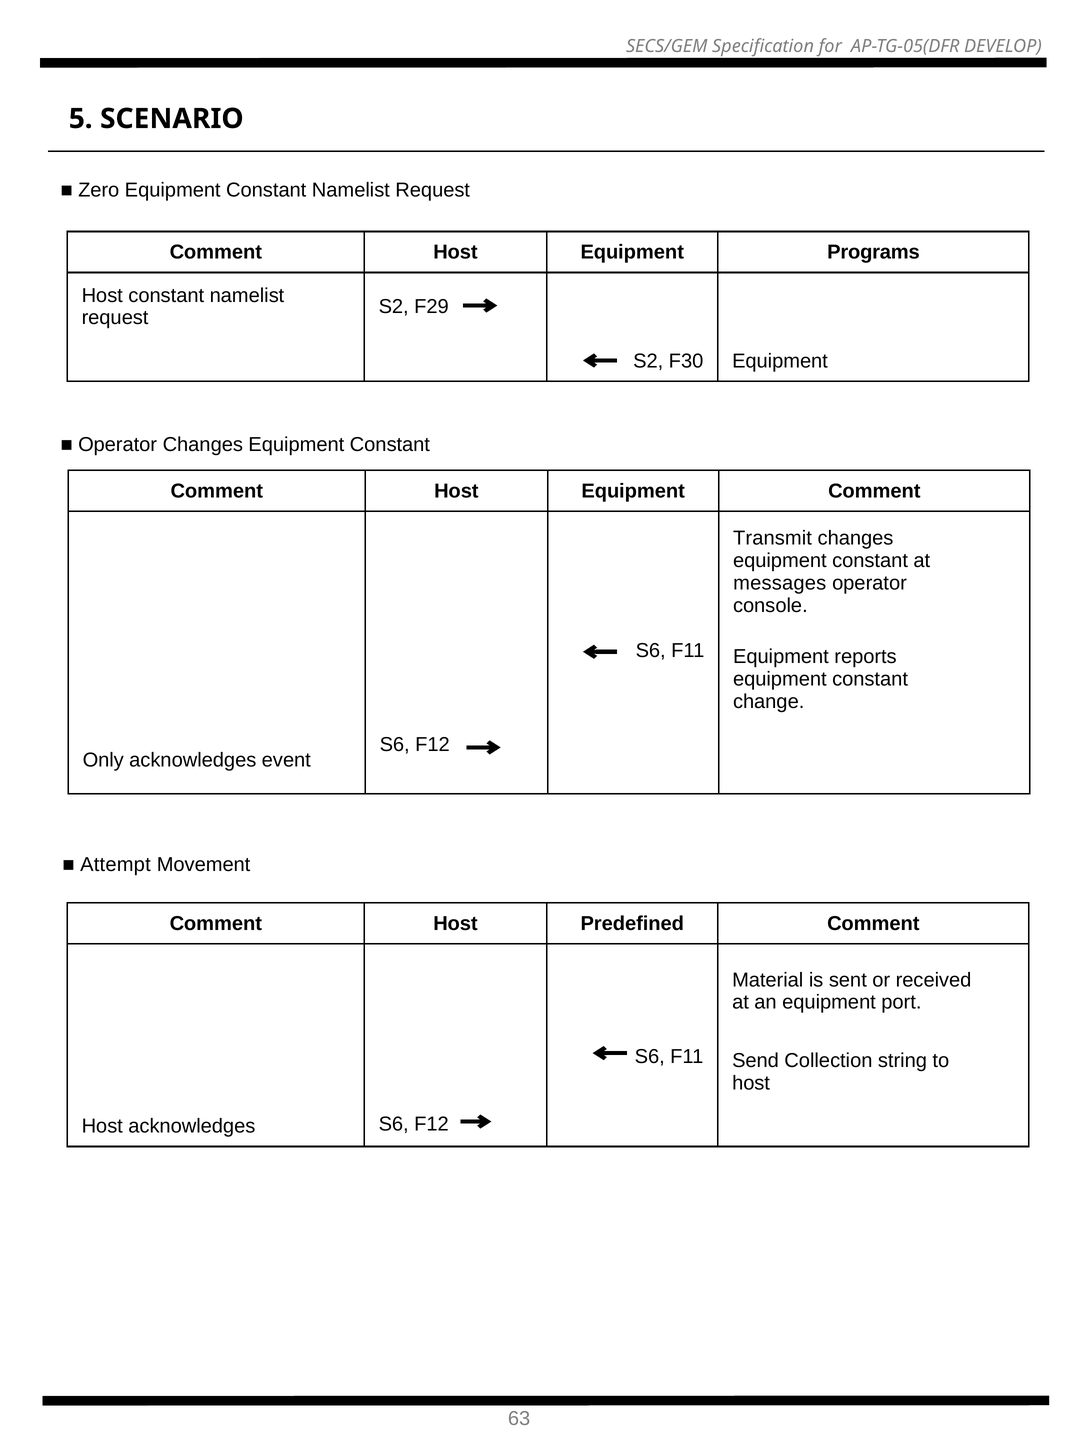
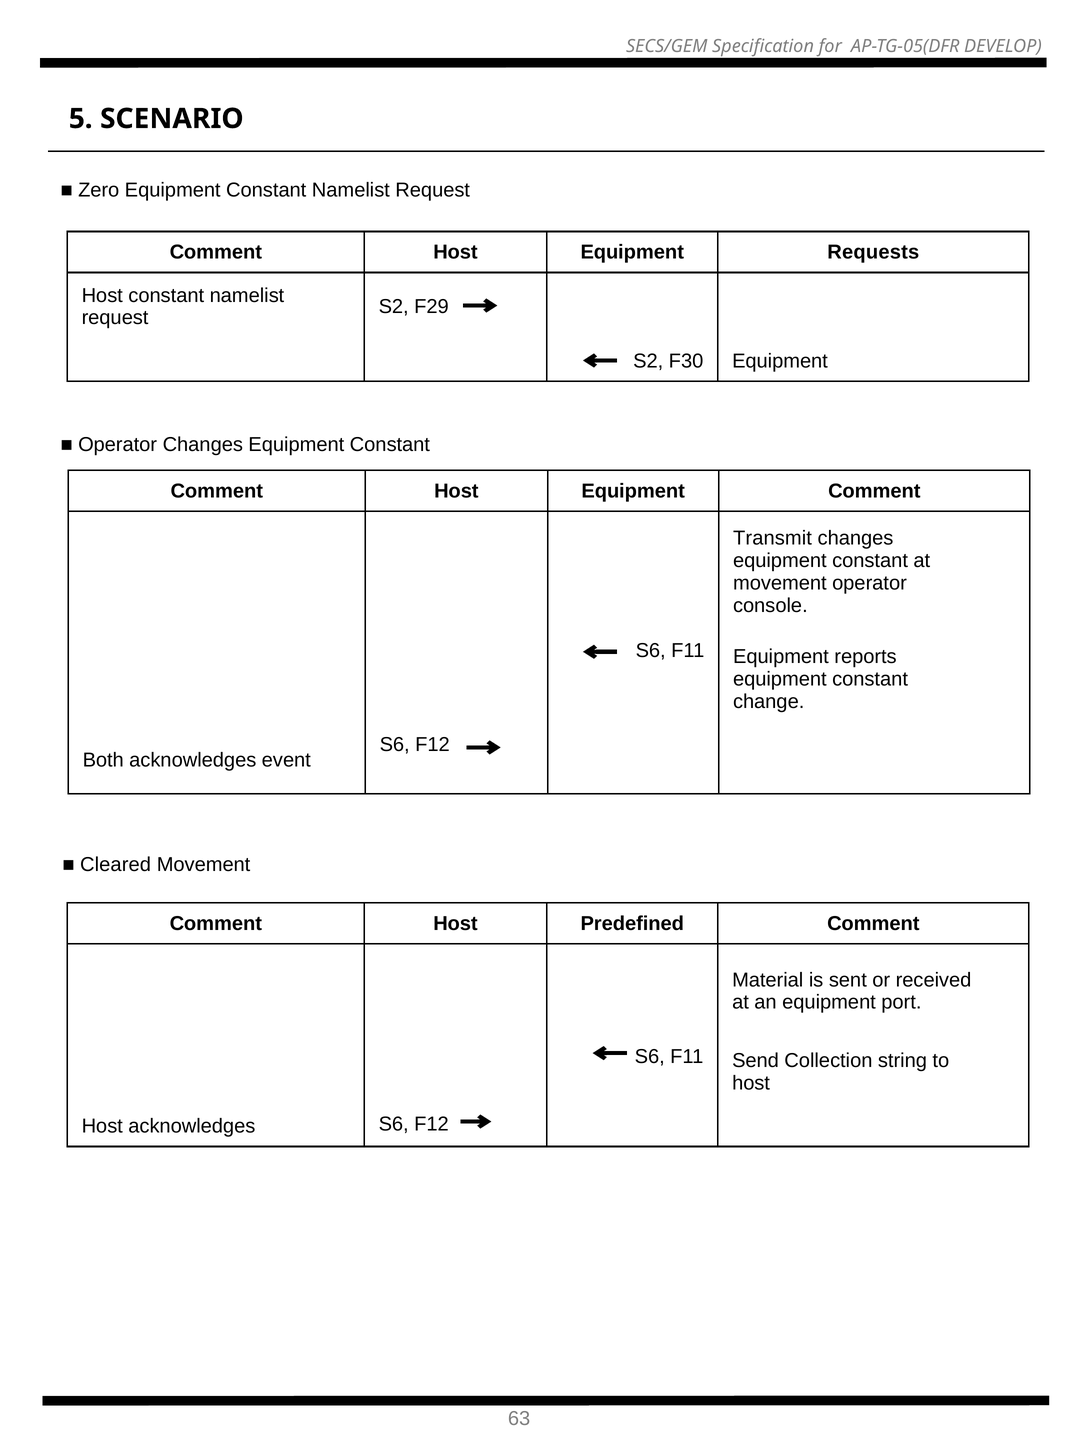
Programs: Programs -> Requests
messages at (780, 583): messages -> movement
Only: Only -> Both
Attempt: Attempt -> Cleared
